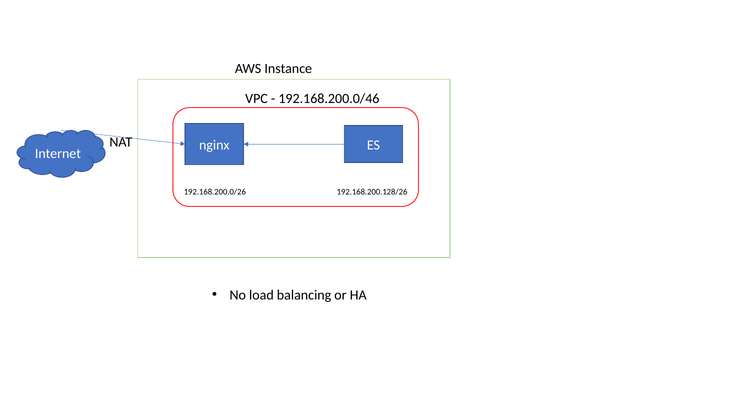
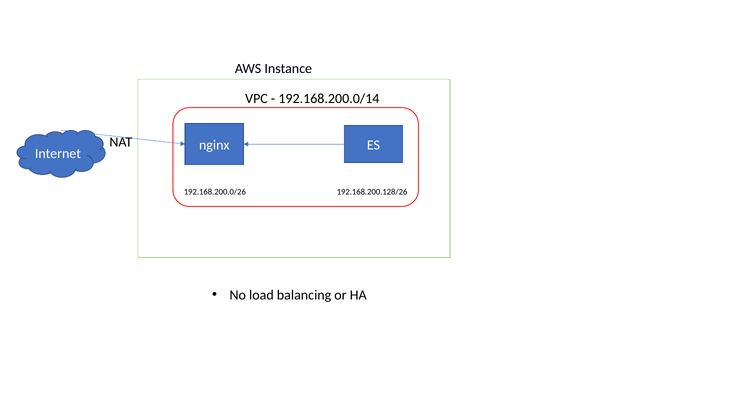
192.168.200.0/46: 192.168.200.0/46 -> 192.168.200.0/14
